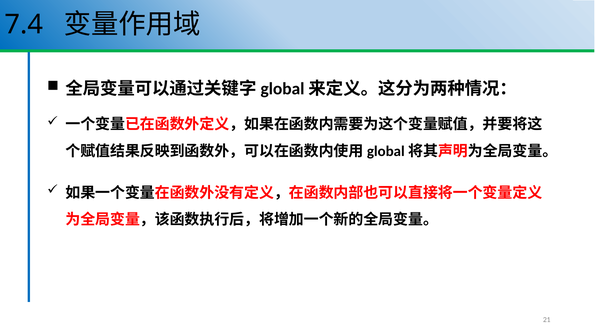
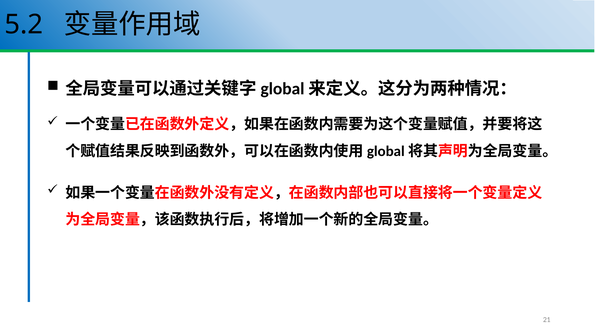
7.4: 7.4 -> 5.2
